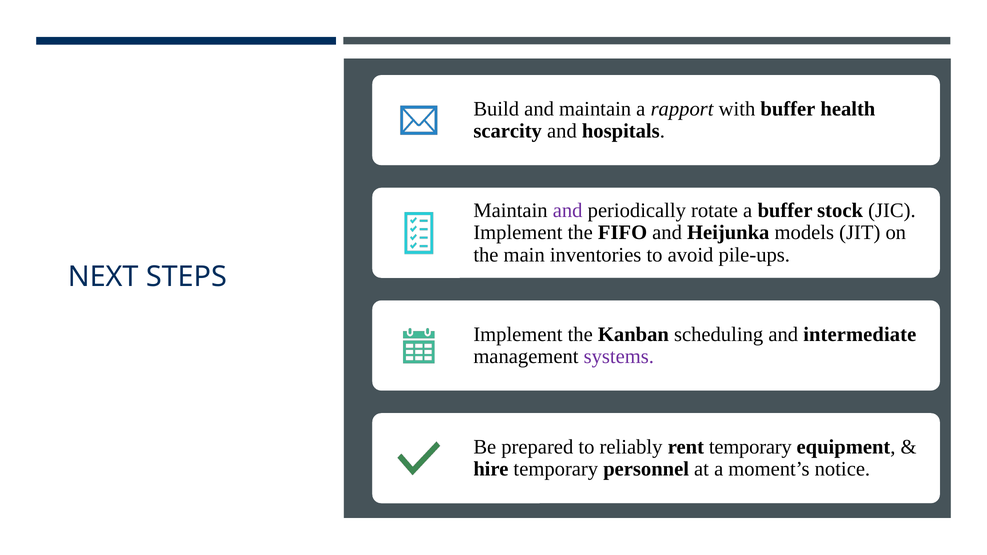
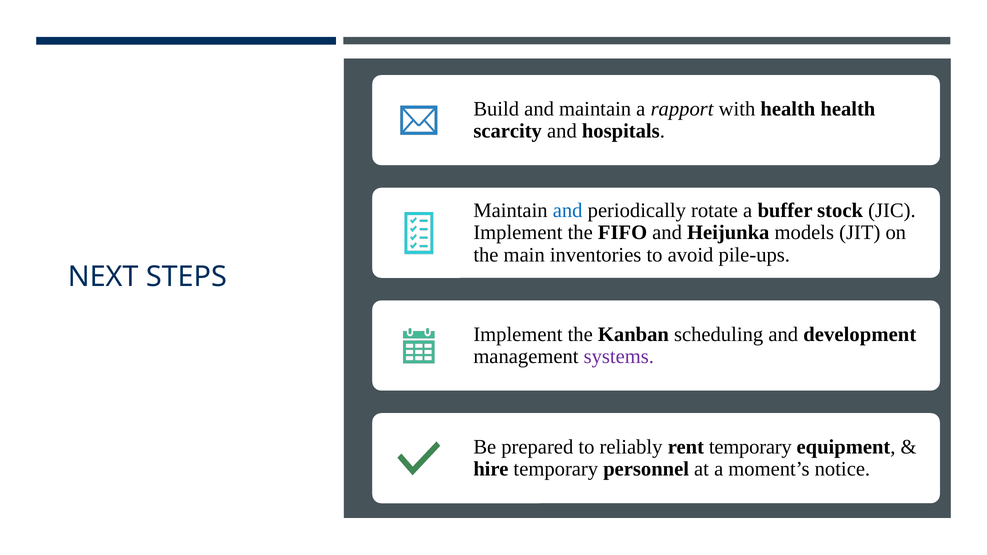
with buffer: buffer -> health
and at (568, 211) colour: purple -> blue
intermediate: intermediate -> development
